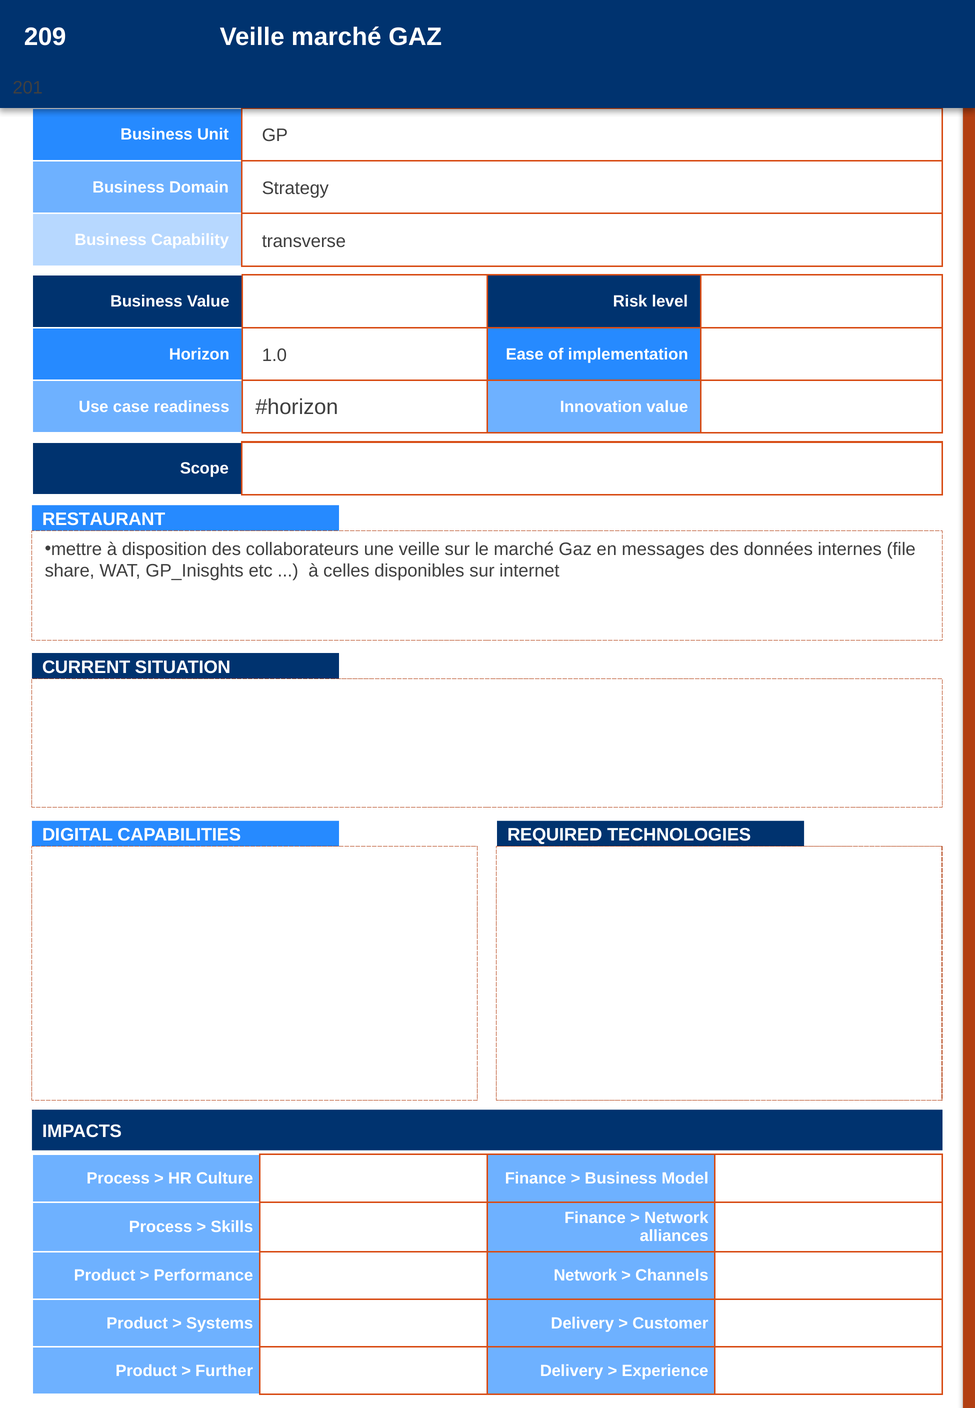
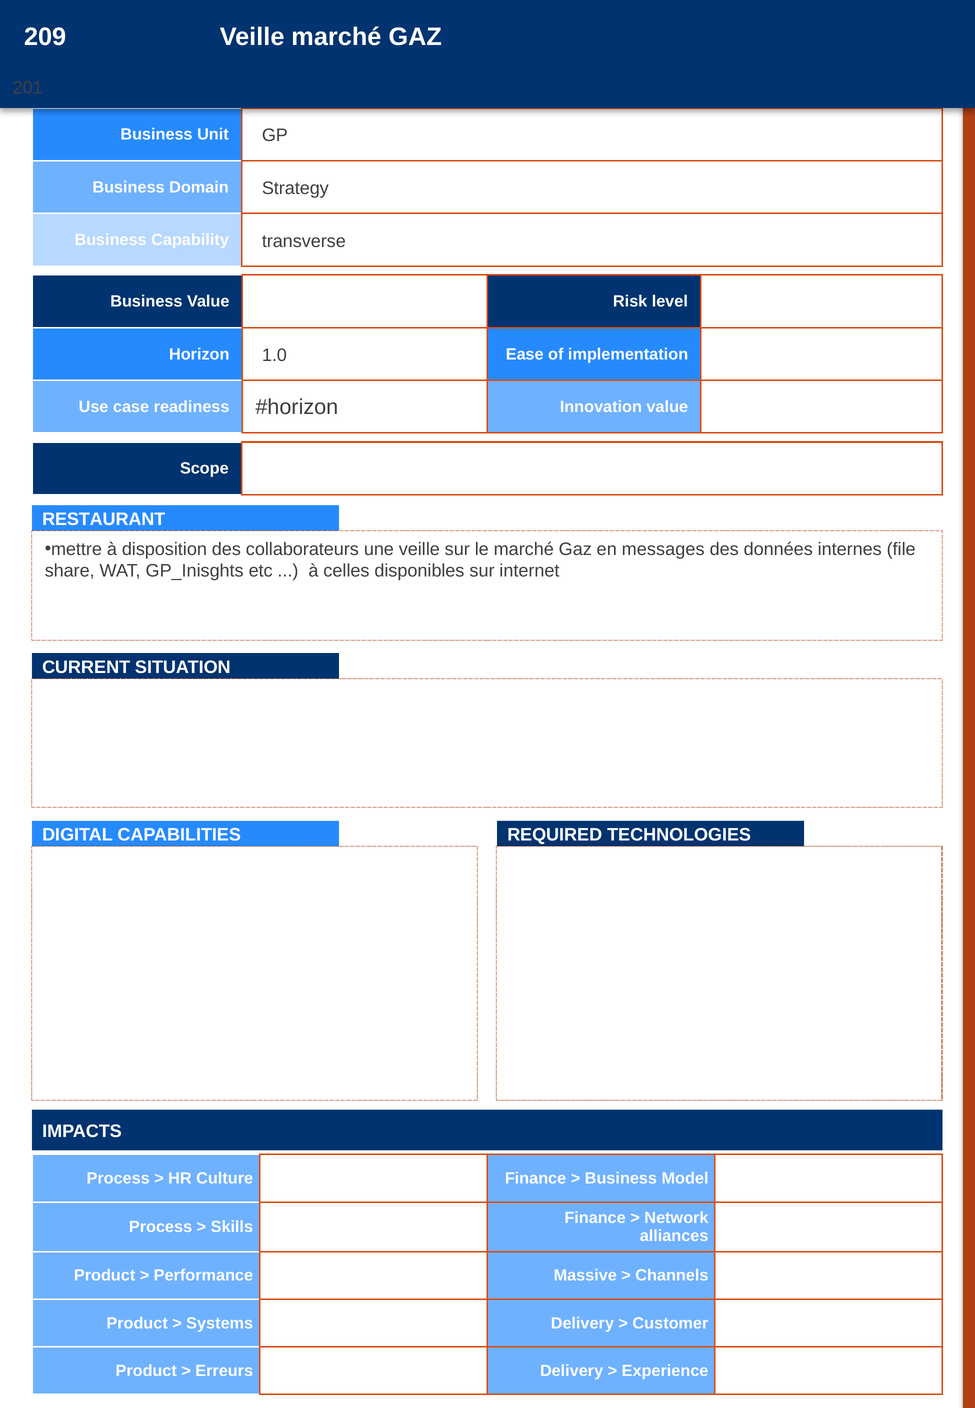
Performance Network: Network -> Massive
Further: Further -> Erreurs
